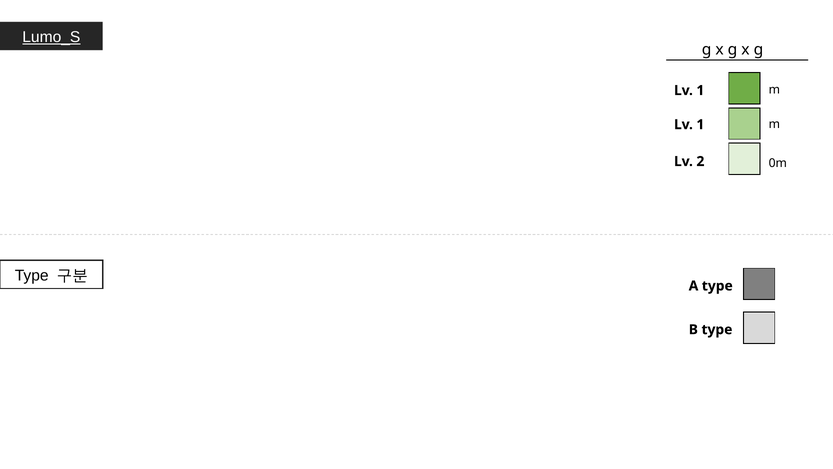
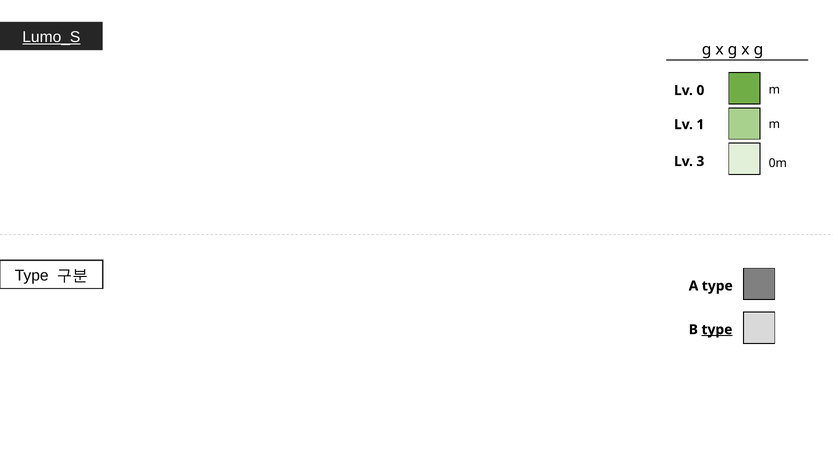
1 at (700, 90): 1 -> 0
2: 2 -> 3
type at (717, 329) underline: none -> present
